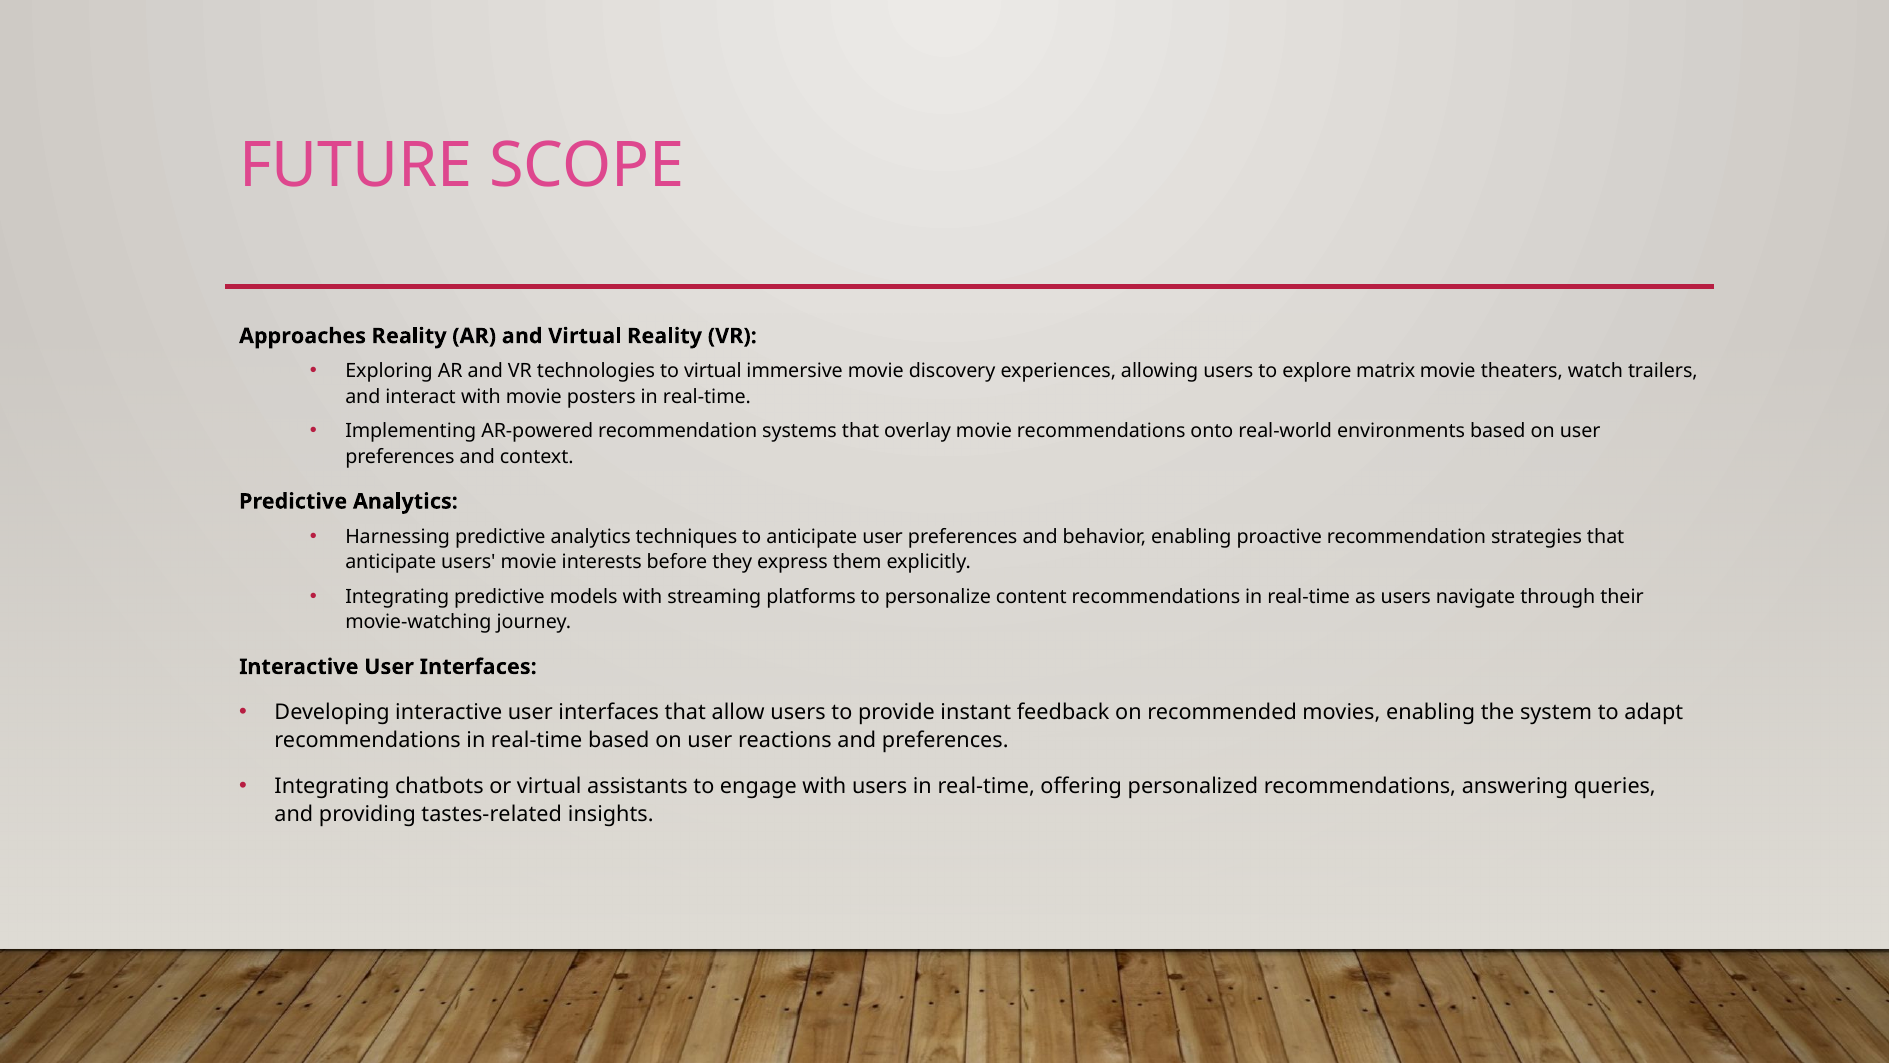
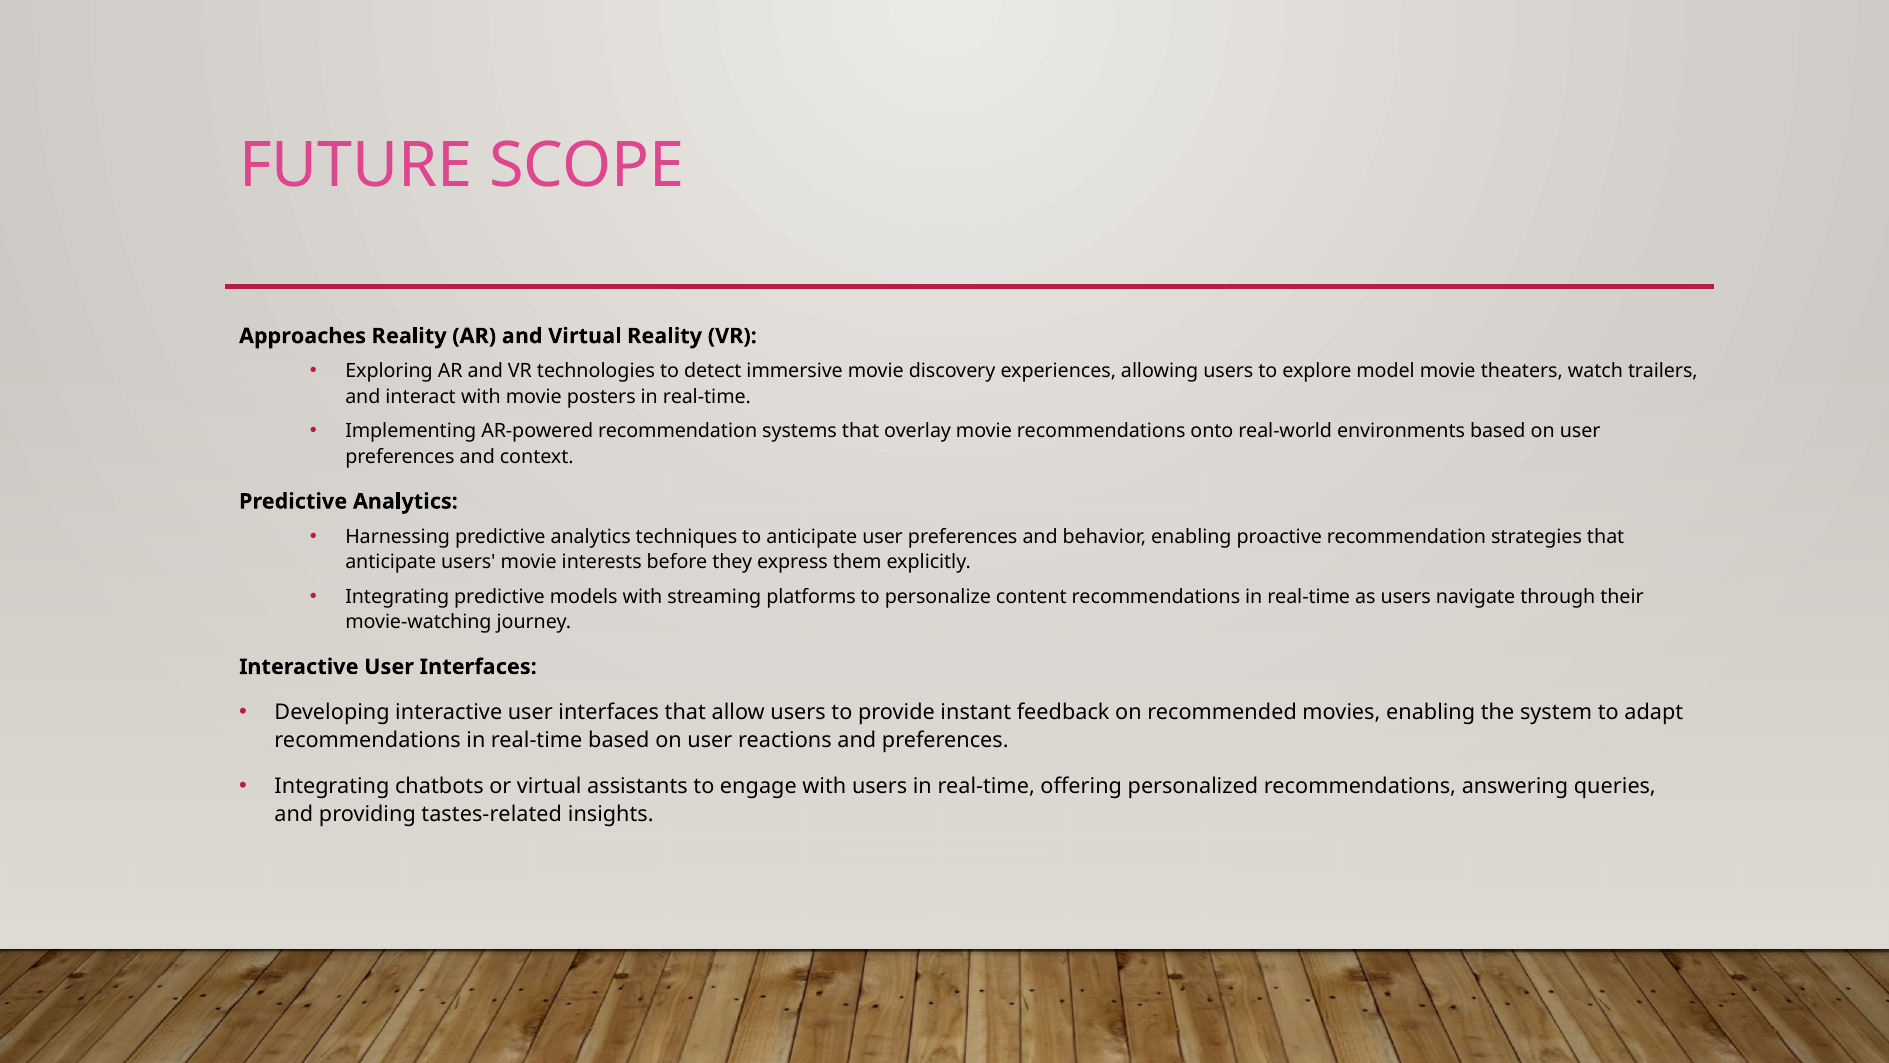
to virtual: virtual -> detect
matrix: matrix -> model
